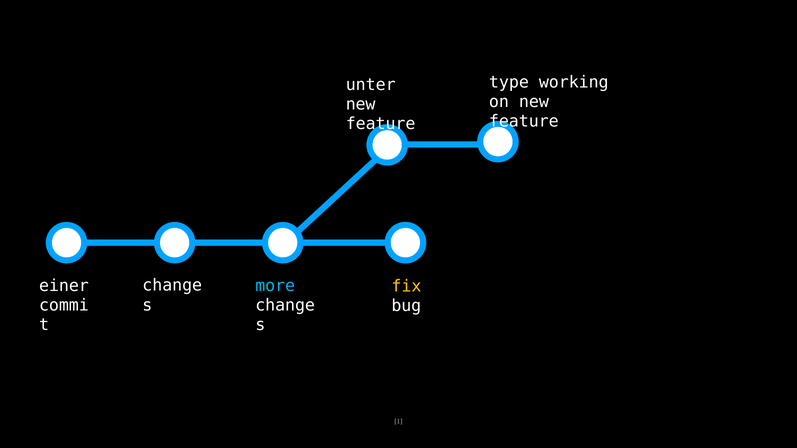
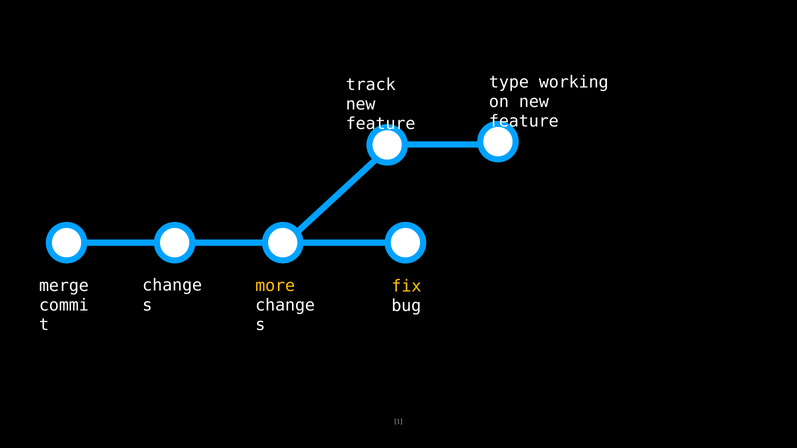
unter: unter -> track
einer: einer -> merge
more colour: light blue -> yellow
